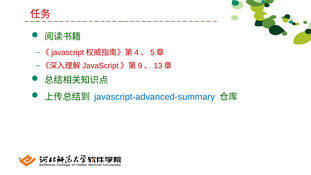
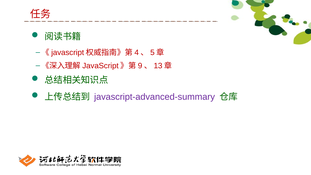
javascript-advanced-summary colour: blue -> purple
